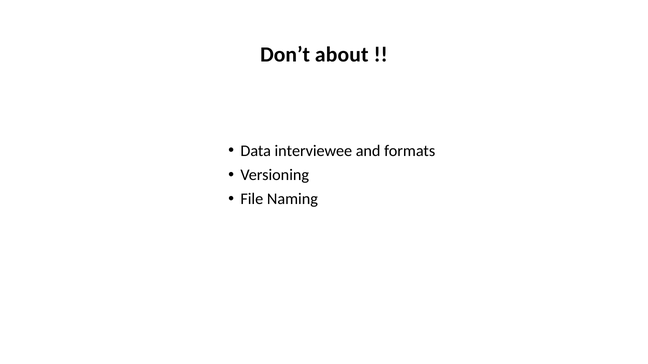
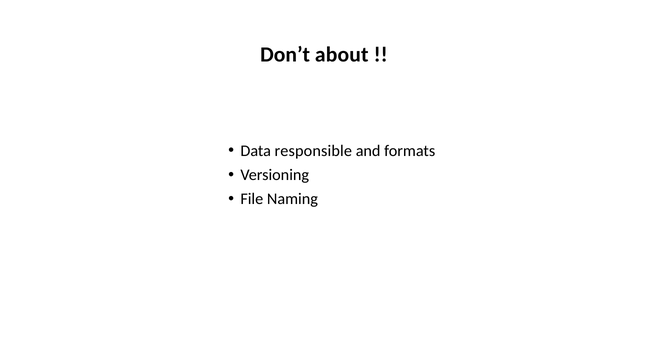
interviewee: interviewee -> responsible
